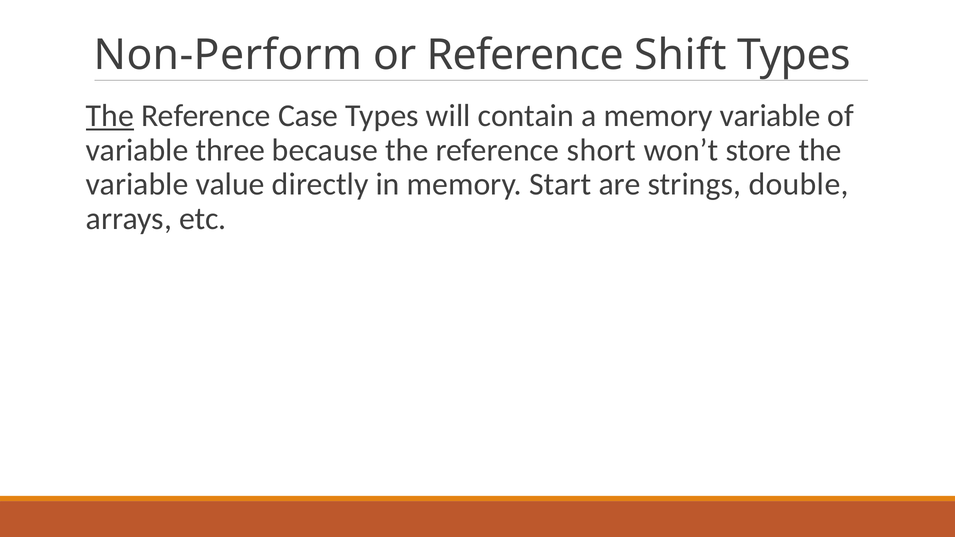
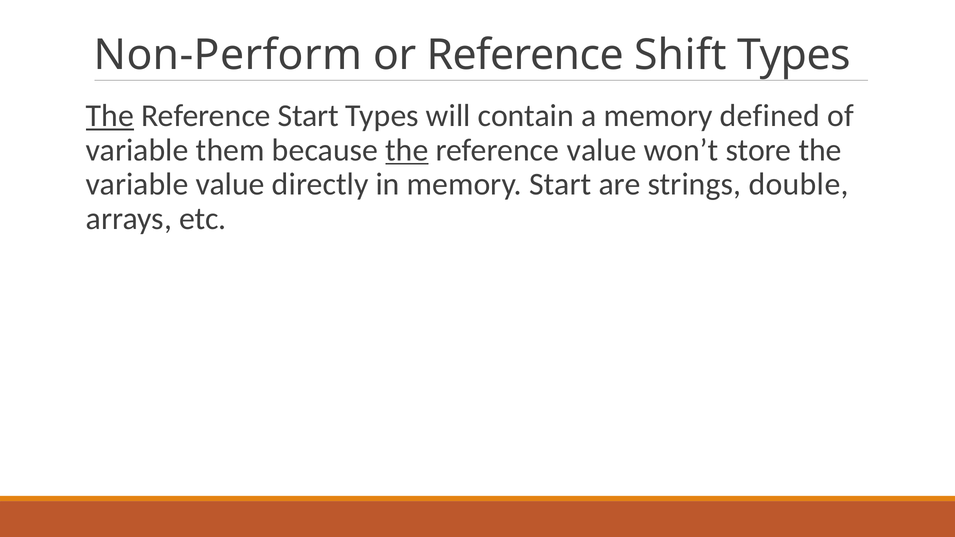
Reference Case: Case -> Start
memory variable: variable -> defined
three: three -> them
the at (407, 150) underline: none -> present
reference short: short -> value
